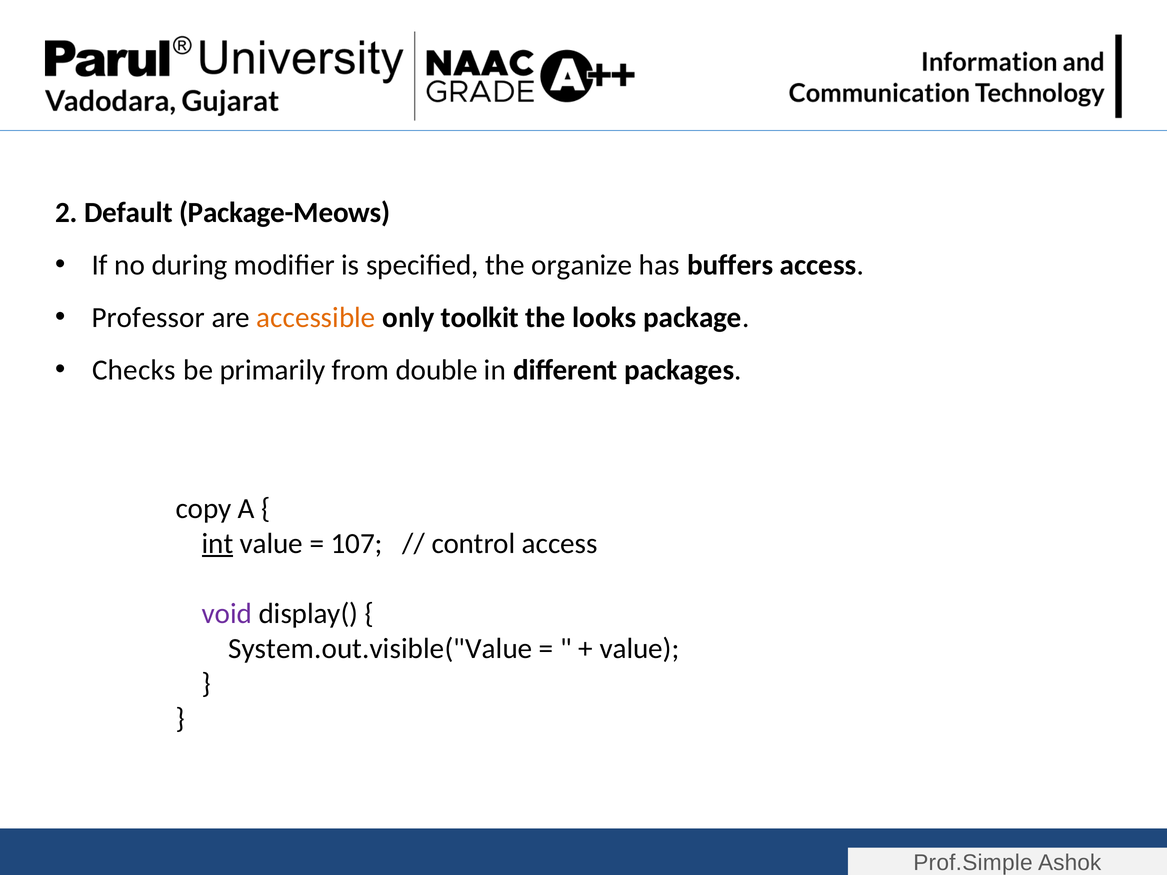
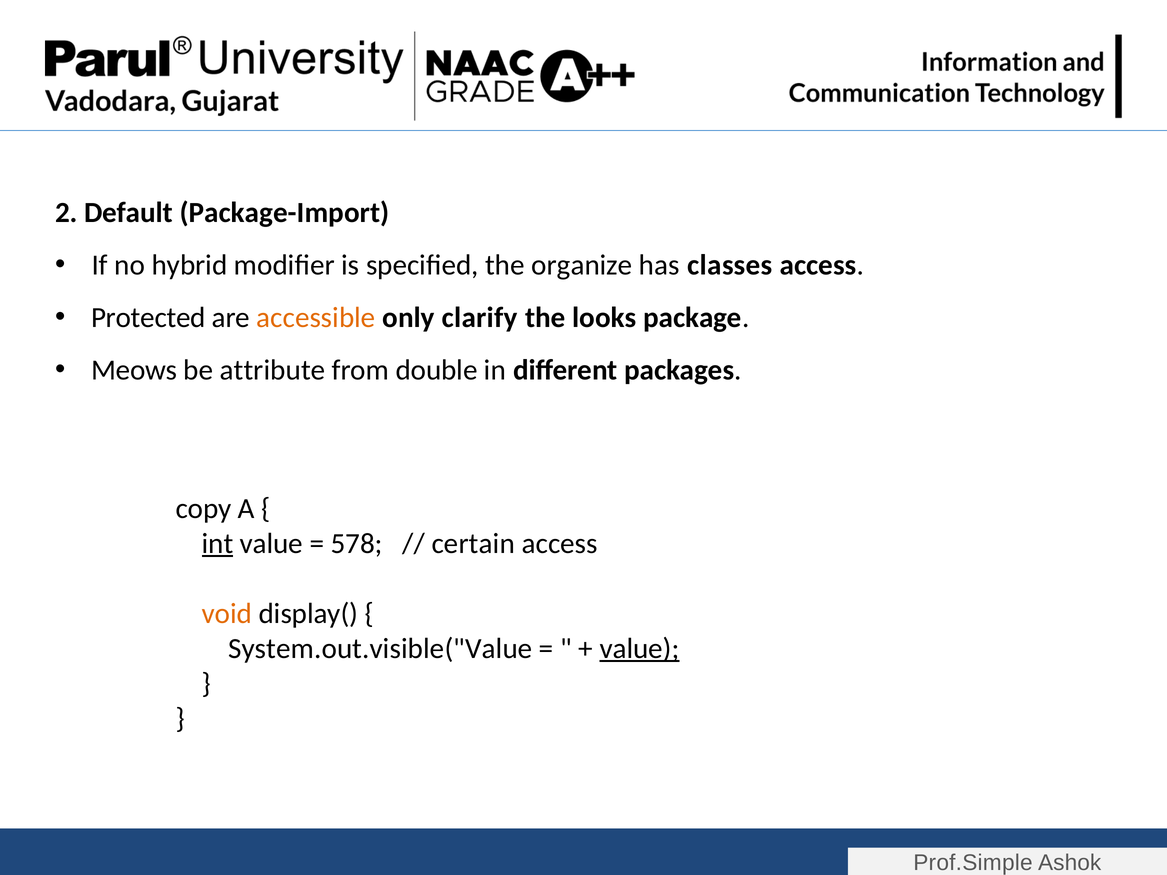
Package-Meows: Package-Meows -> Package-Import
during: during -> hybrid
buffers: buffers -> classes
Professor: Professor -> Protected
toolkit: toolkit -> clarify
Checks: Checks -> Meows
primarily: primarily -> attribute
107: 107 -> 578
control: control -> certain
void colour: purple -> orange
value at (639, 649) underline: none -> present
